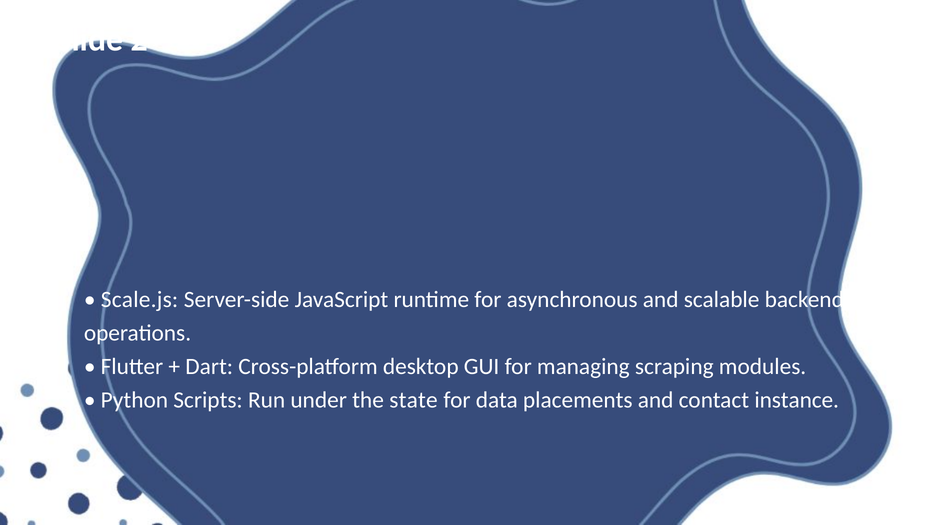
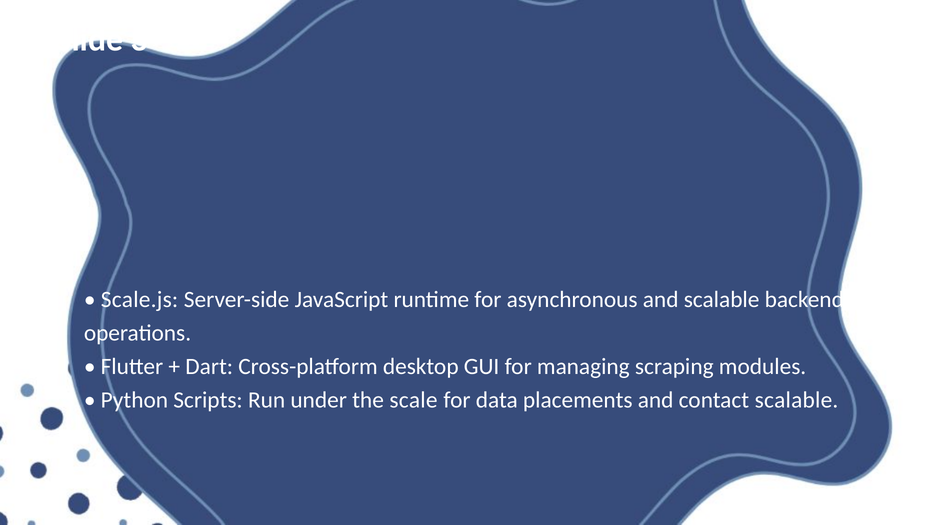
2: 2 -> 3
state: state -> scale
contact instance: instance -> scalable
